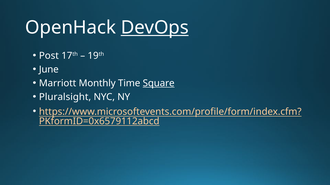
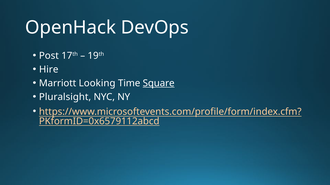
DevOps underline: present -> none
June: June -> Hire
Monthly: Monthly -> Looking
